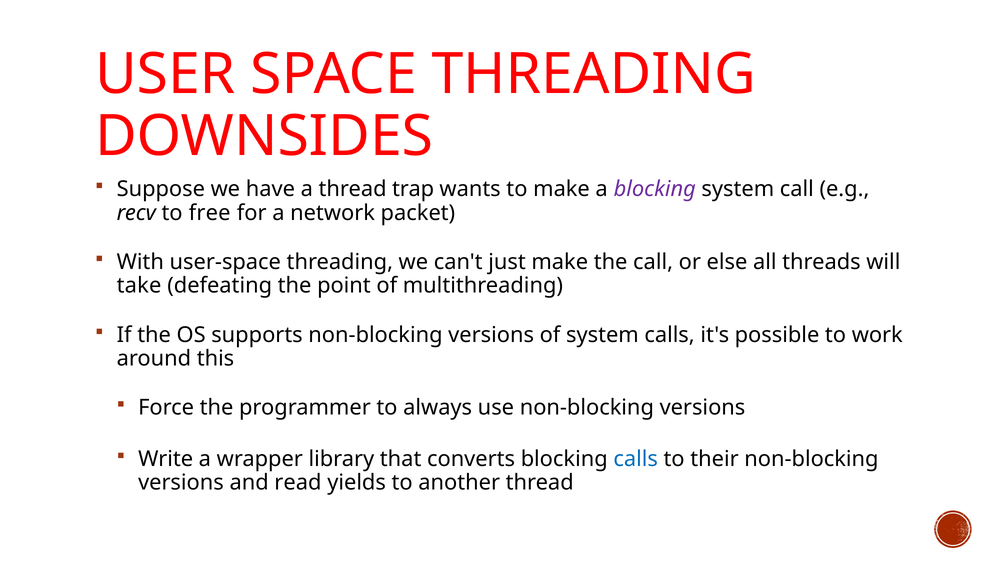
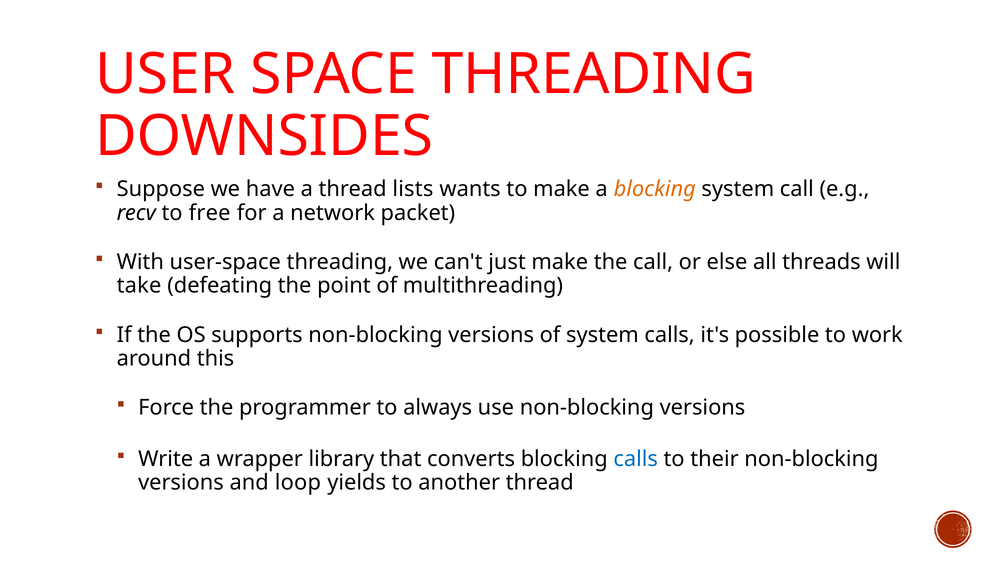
trap: trap -> lists
blocking at (655, 189) colour: purple -> orange
read: read -> loop
